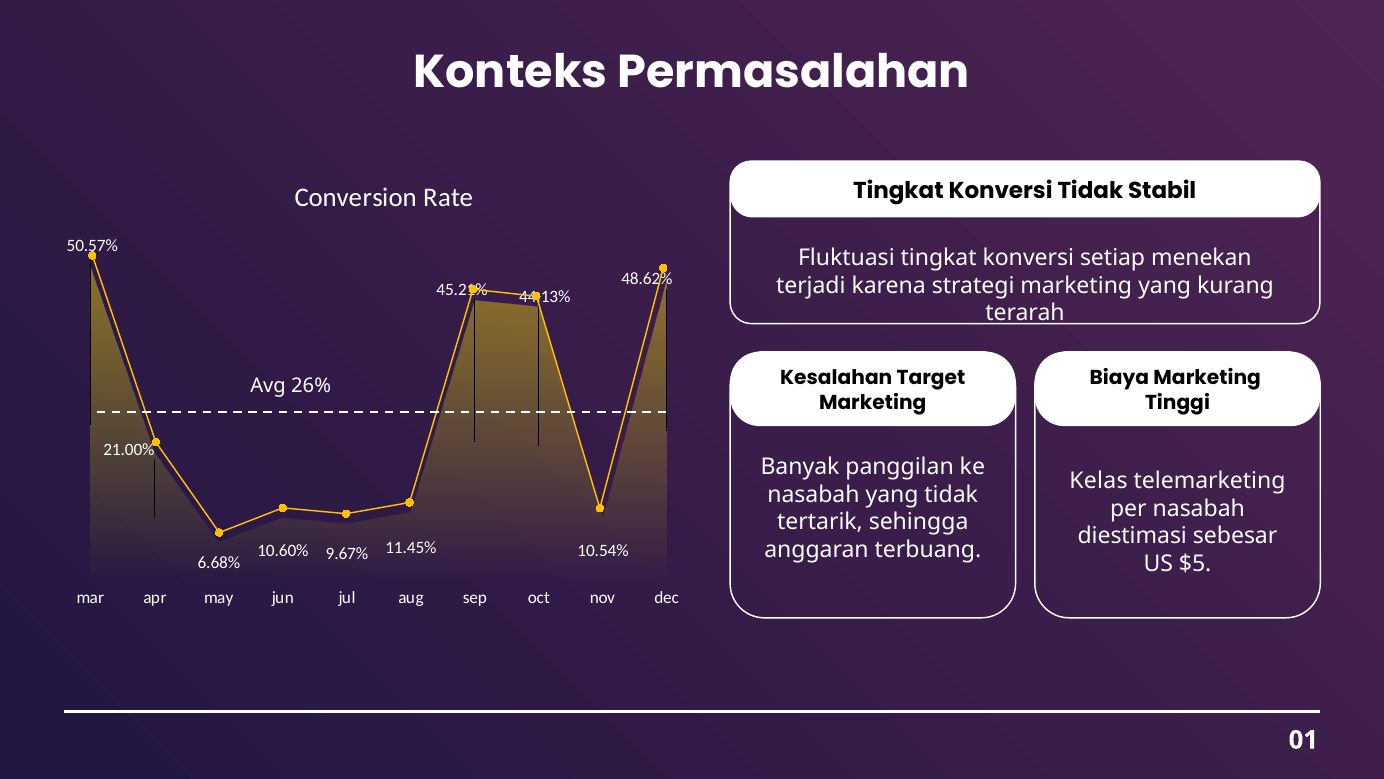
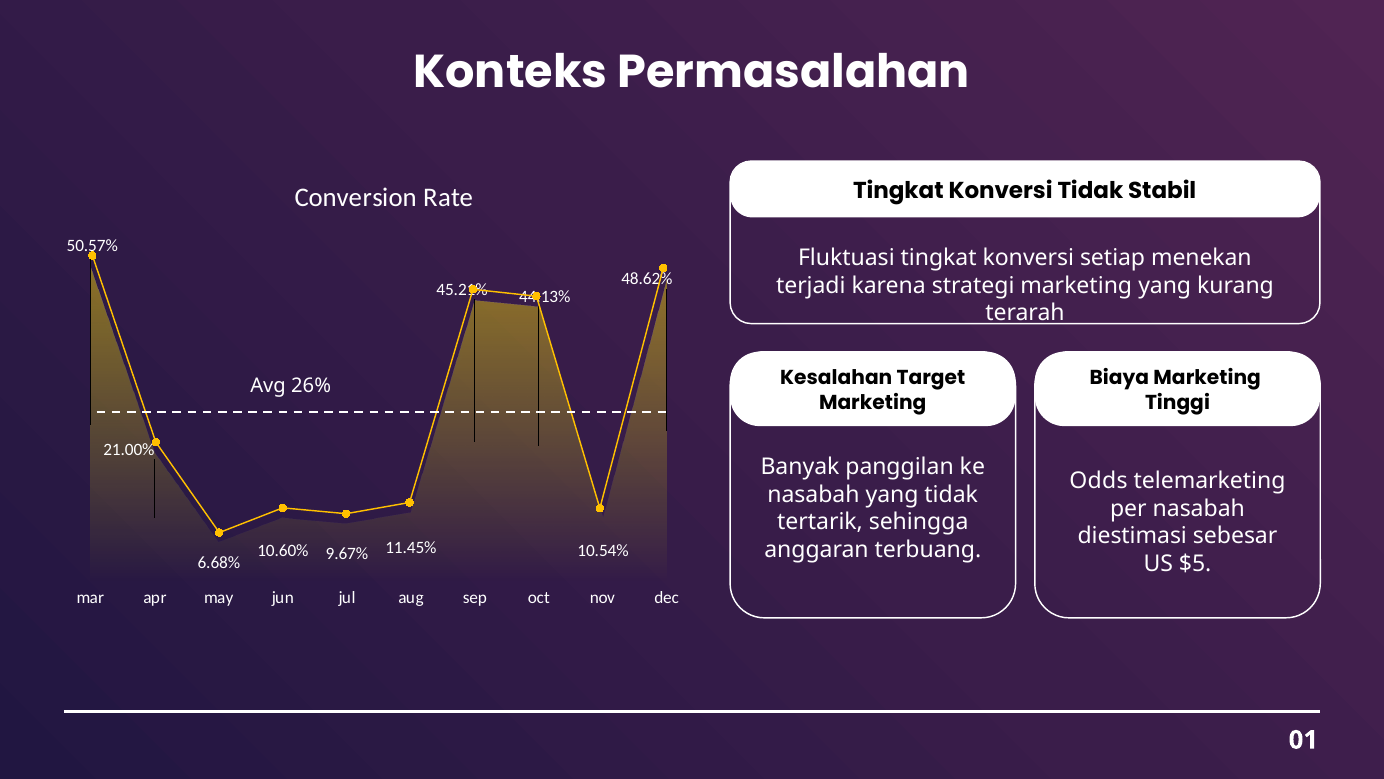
Kelas: Kelas -> Odds
